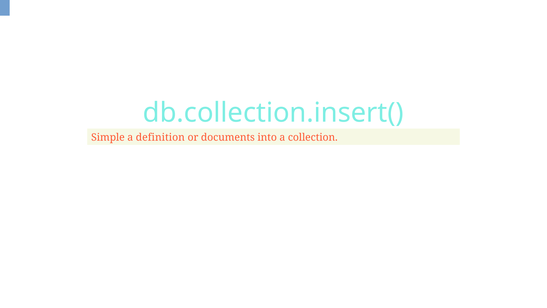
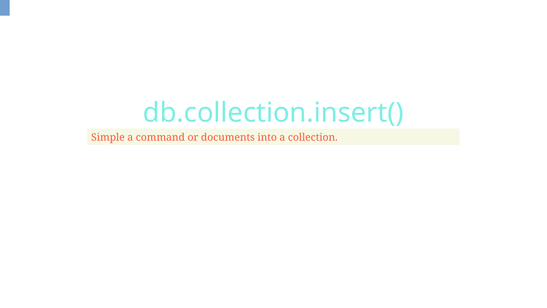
definition: definition -> command
